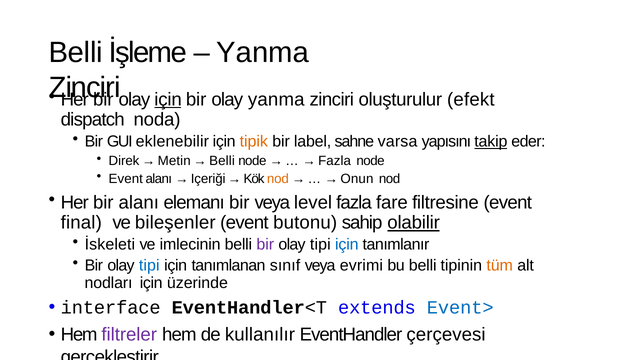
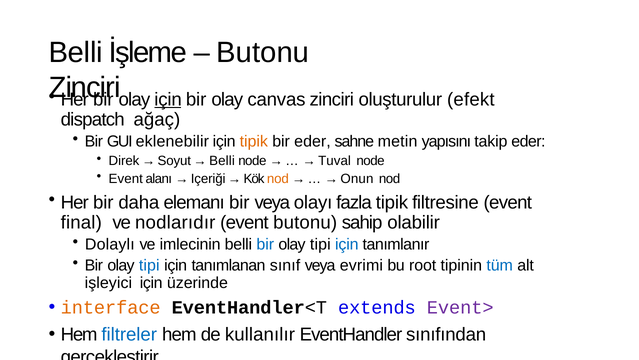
Yanma at (263, 52): Yanma -> Butonu
olay yanma: yanma -> canvas
noda: noda -> ağaç
bir label: label -> eder
varsa: varsa -> metin
takip underline: present -> none
Metin: Metin -> Soyut
Fazla at (335, 161): Fazla -> Tuval
bir alanı: alanı -> daha
level: level -> olayı
fazla fare: fare -> tipik
bileşenler: bileşenler -> nodlarıdır
olabilir underline: present -> none
İskeleti: İskeleti -> Dolaylı
bir at (265, 244) colour: purple -> blue
bu belli: belli -> root
tüm colour: orange -> blue
nodları: nodları -> işleyici
interface colour: black -> orange
Event> colour: blue -> purple
filtreler colour: purple -> blue
çerçevesi: çerçevesi -> sınıfından
